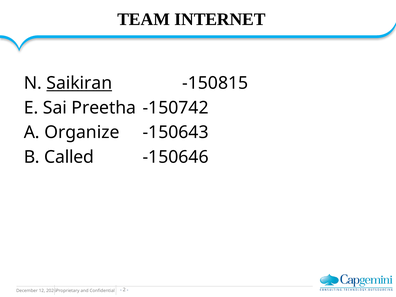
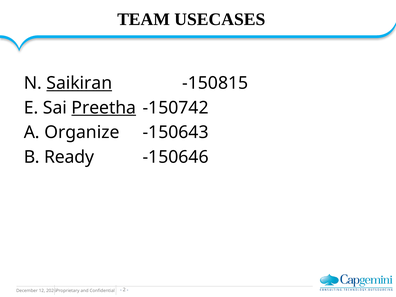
INTERNET: INTERNET -> USECASES
Preetha underline: none -> present
Called: Called -> Ready
